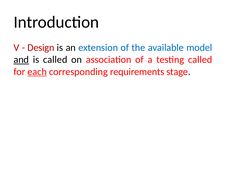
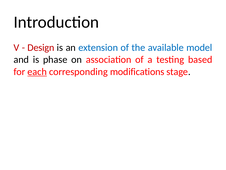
and underline: present -> none
is called: called -> phase
testing called: called -> based
requirements: requirements -> modifications
